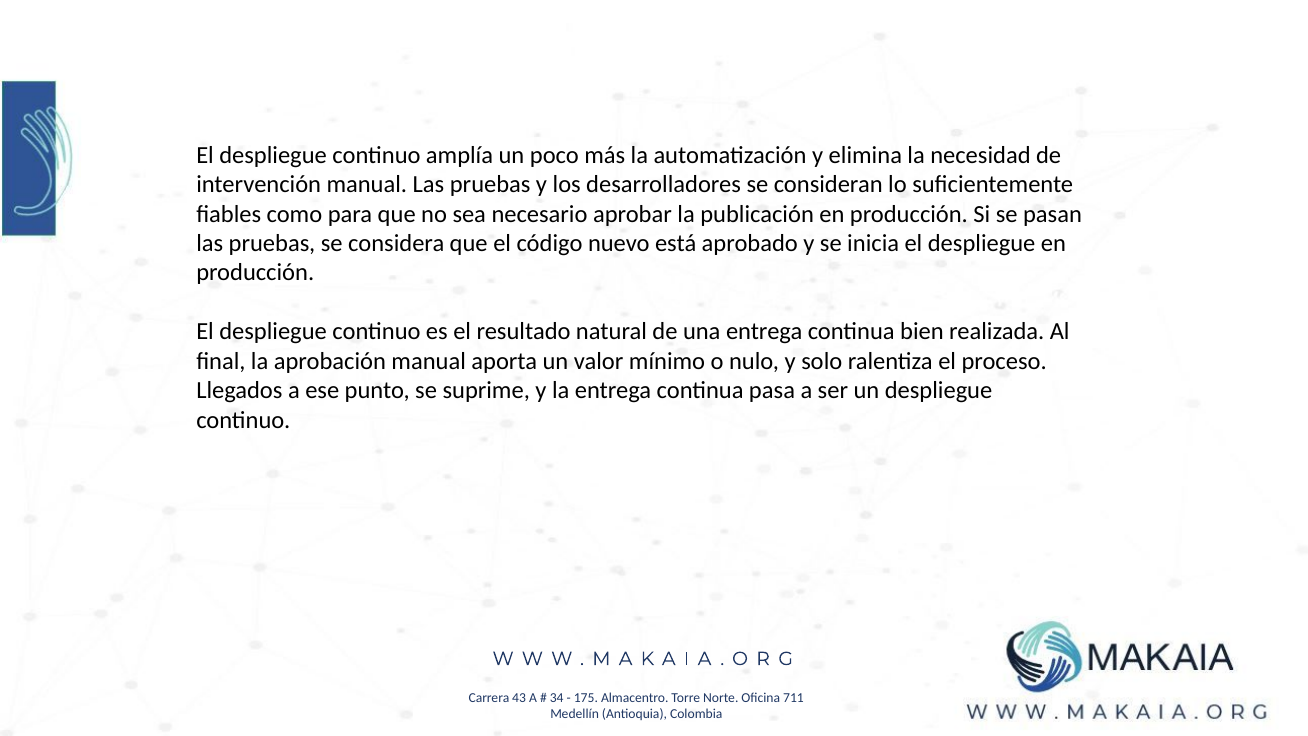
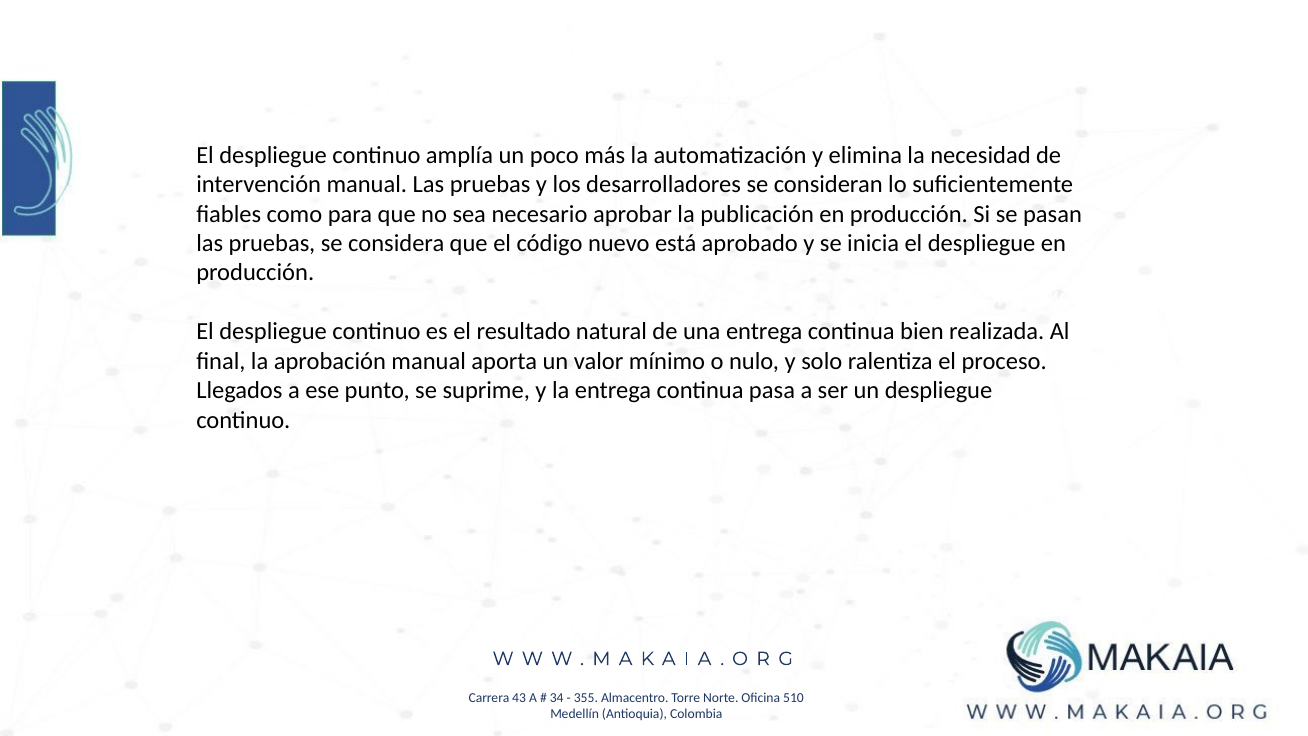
175: 175 -> 355
711: 711 -> 510
